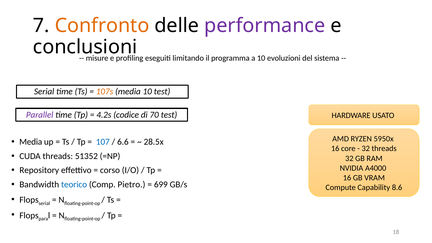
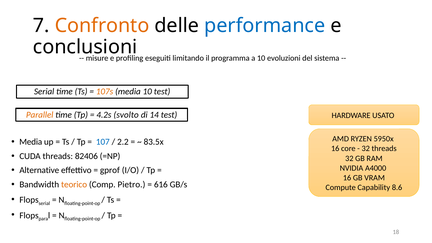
performance colour: purple -> blue
Parallel colour: purple -> orange
codice: codice -> svolto
70: 70 -> 14
6.6: 6.6 -> 2.2
28.5x: 28.5x -> 83.5x
51352: 51352 -> 82406
Repository: Repository -> Alternative
corso: corso -> gprof
teorico colour: blue -> orange
699: 699 -> 616
